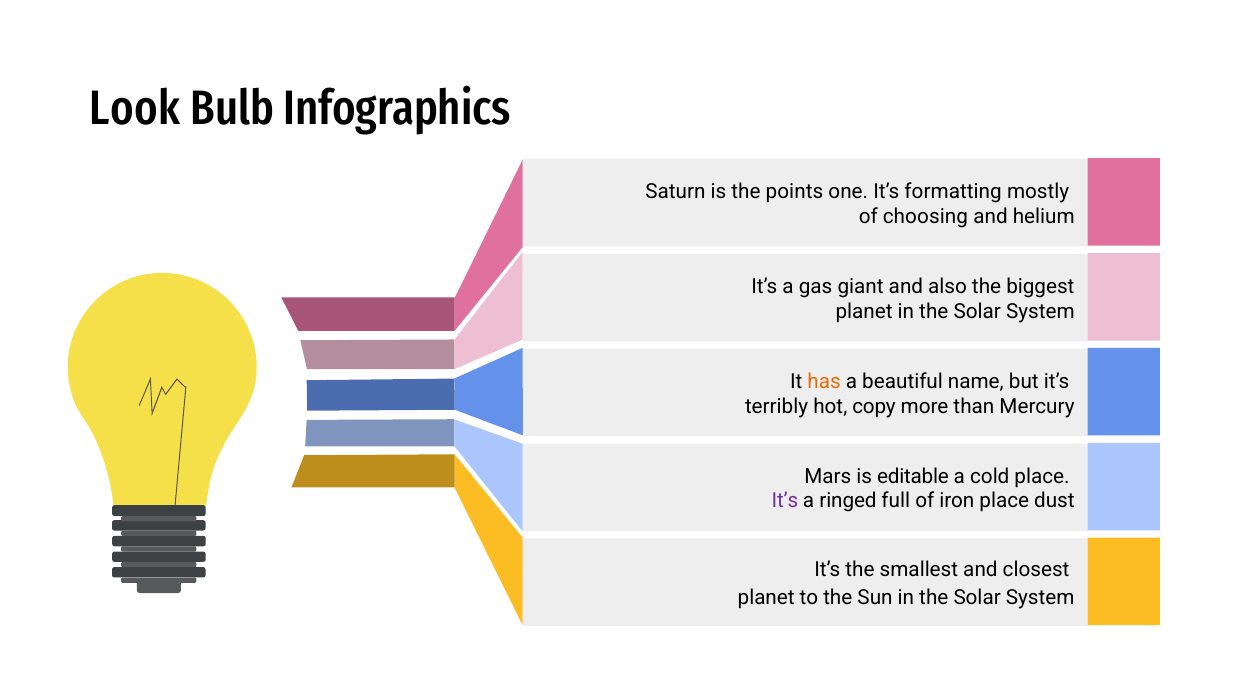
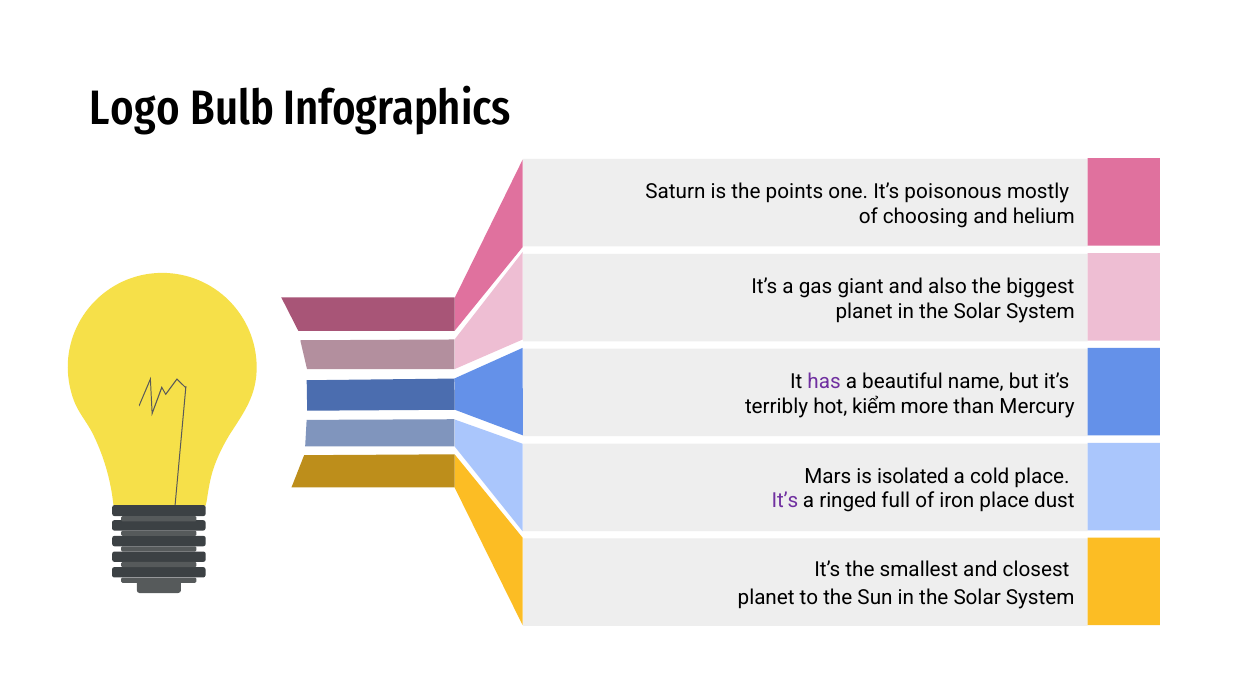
Look: Look -> Logo
formatting: formatting -> poisonous
has colour: orange -> purple
copy: copy -> kiểm
editable: editable -> isolated
